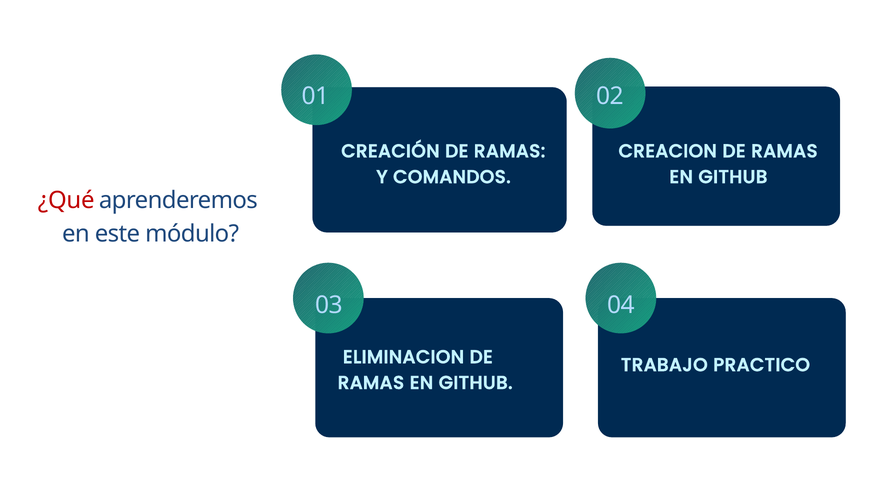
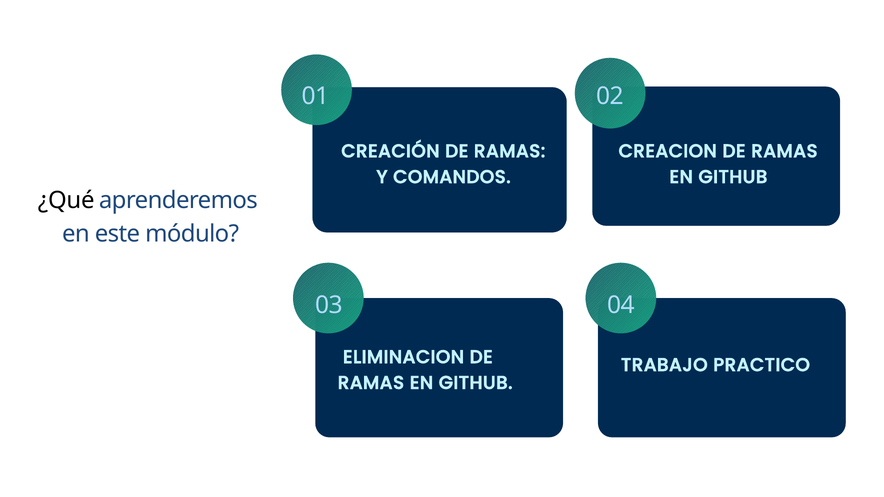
¿Qué colour: red -> black
